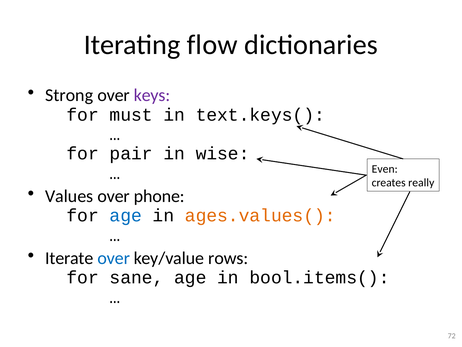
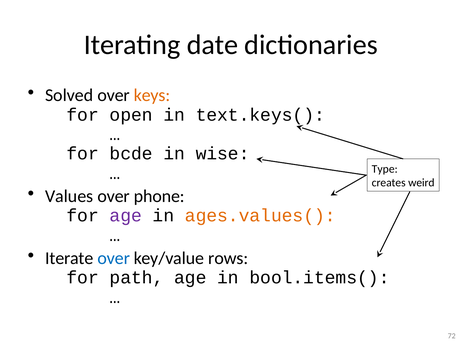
flow: flow -> date
Strong: Strong -> Solved
keys colour: purple -> orange
must: must -> open
pair: pair -> bcde
Even: Even -> Type
really: really -> weird
age at (126, 215) colour: blue -> purple
sane: sane -> path
